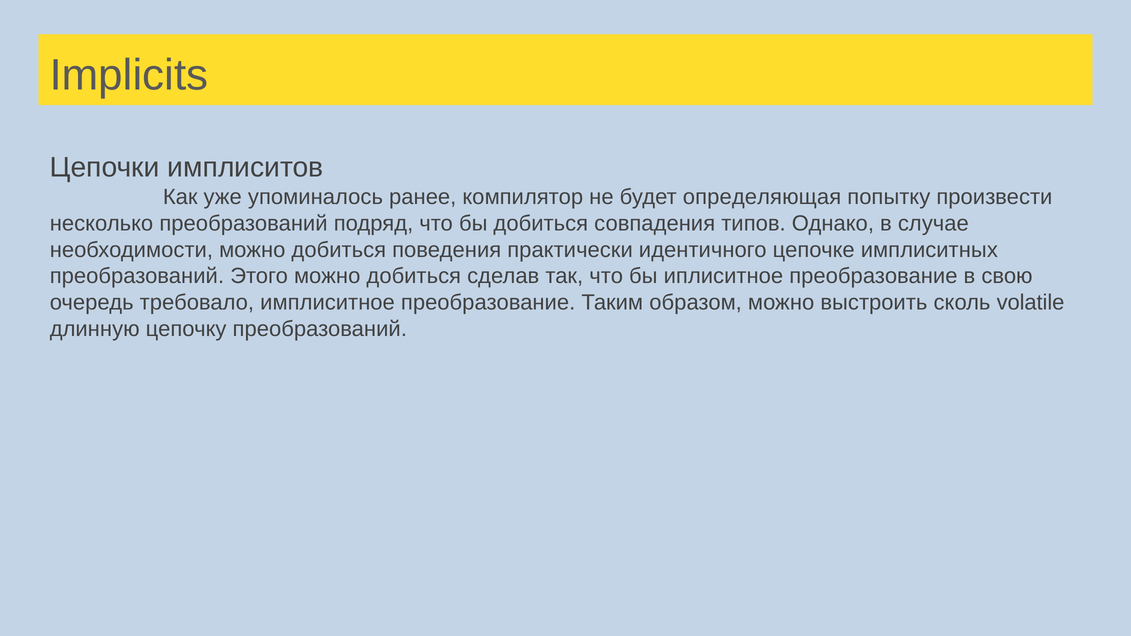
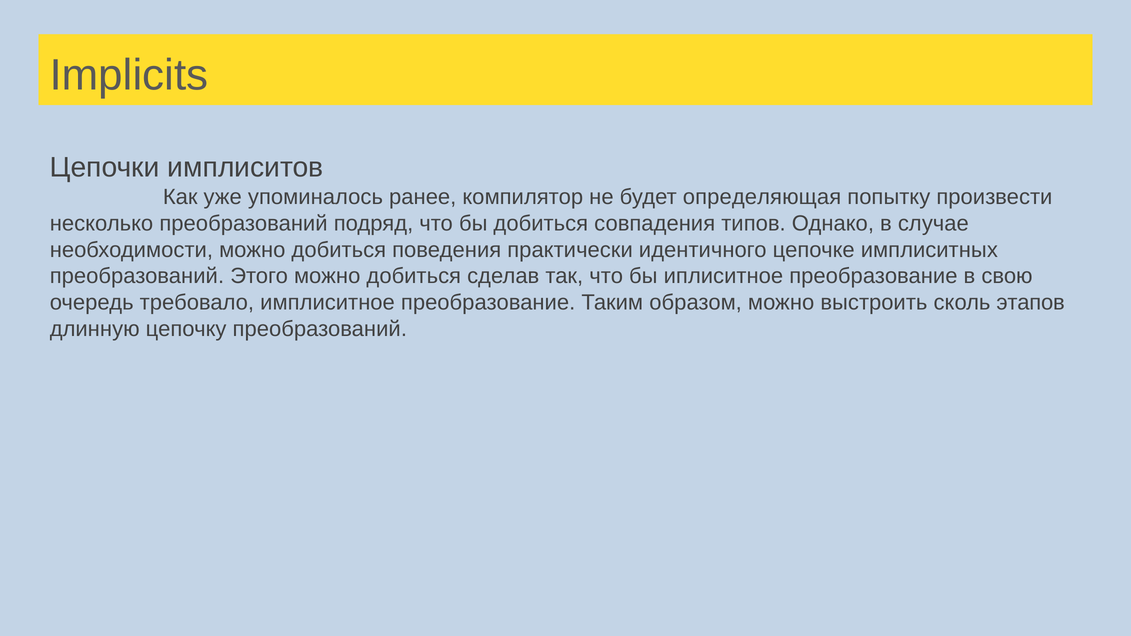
volatile: volatile -> этапов
